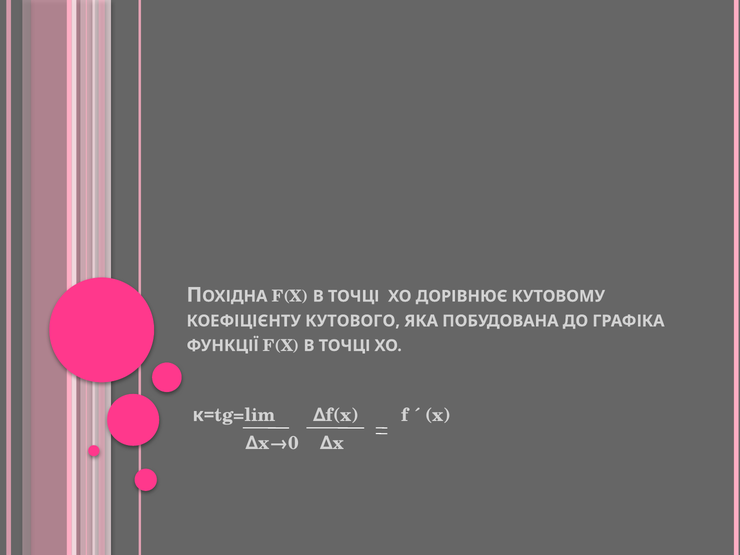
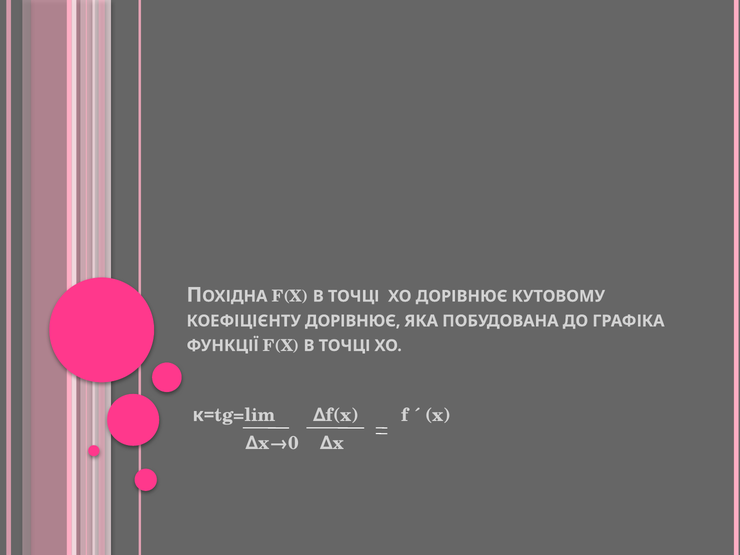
КОЕФІЦІЄНТУ КУТОВОГО: КУТОВОГО -> ДОРІВНЮЄ
